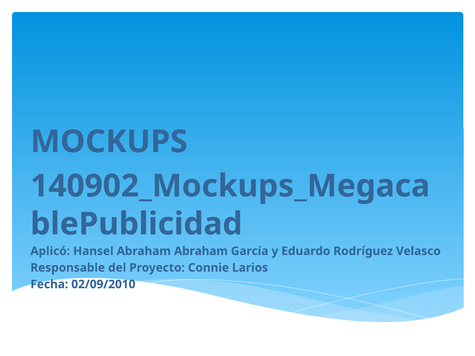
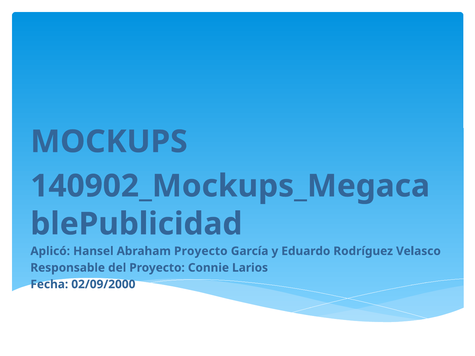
Abraham Abraham: Abraham -> Proyecto
02/09/2010: 02/09/2010 -> 02/09/2000
